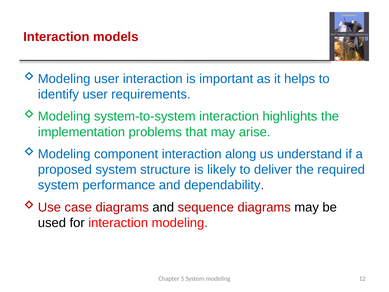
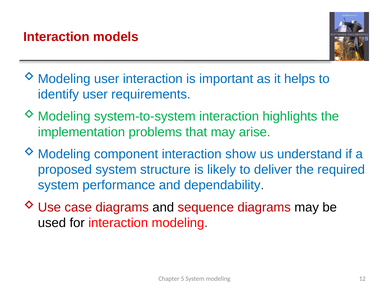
along: along -> show
